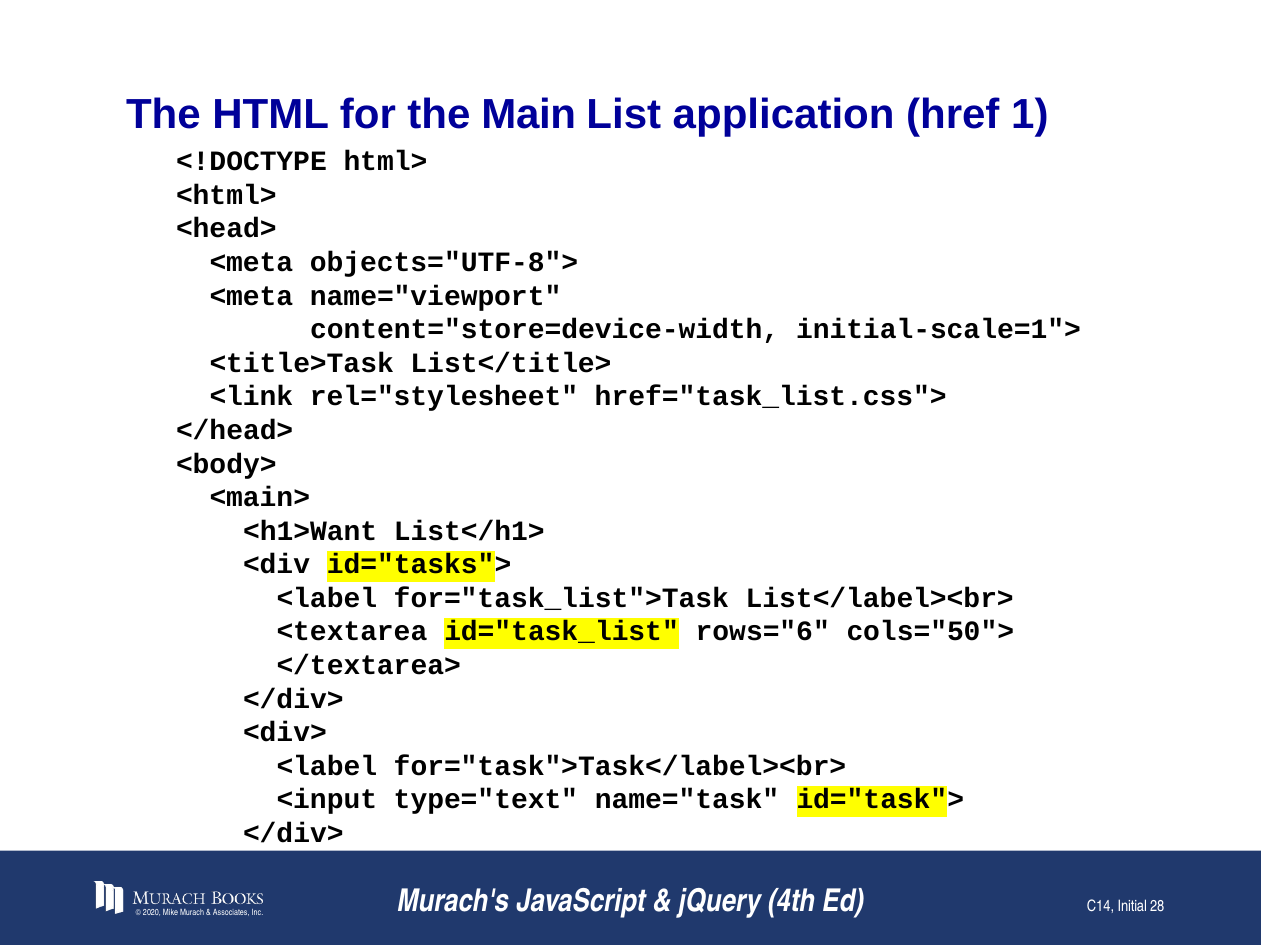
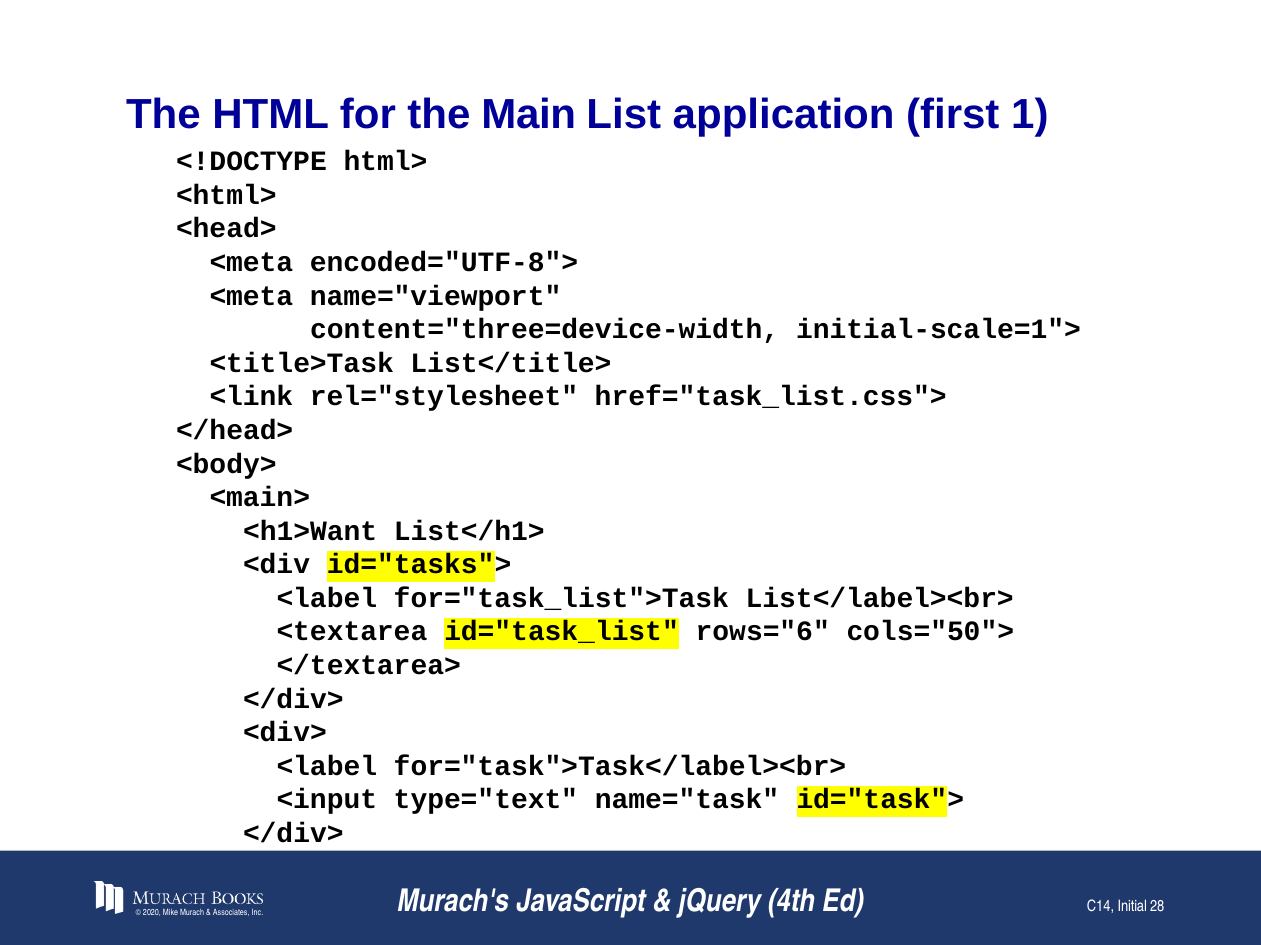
href: href -> first
objects="UTF-8">: objects="UTF-8"> -> encoded="UTF-8">
content="store=device-width: content="store=device-width -> content="three=device-width
